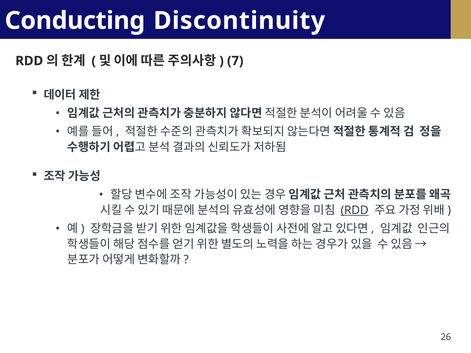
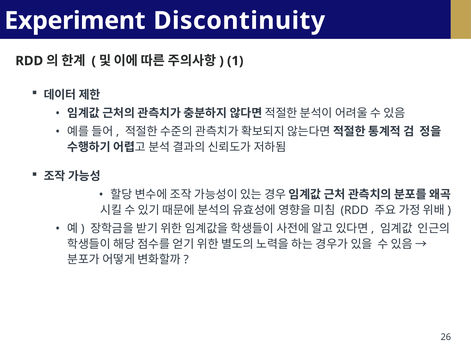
Conducting: Conducting -> Experiment
7: 7 -> 1
RDD at (355, 210) underline: present -> none
